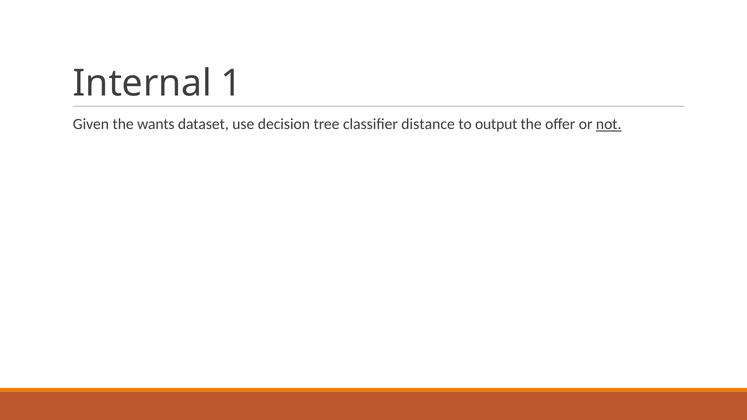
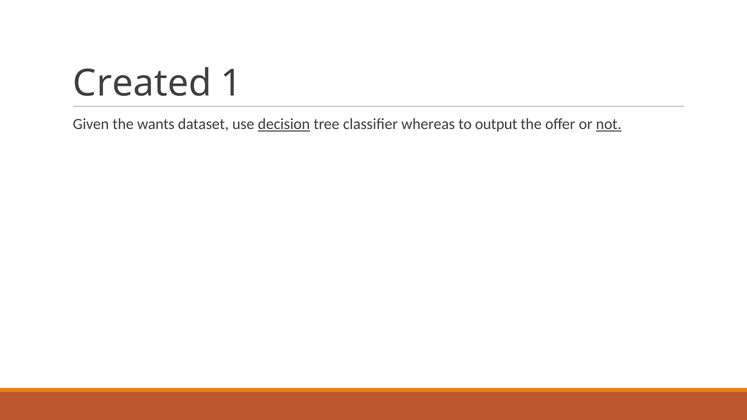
Internal: Internal -> Created
decision underline: none -> present
distance: distance -> whereas
